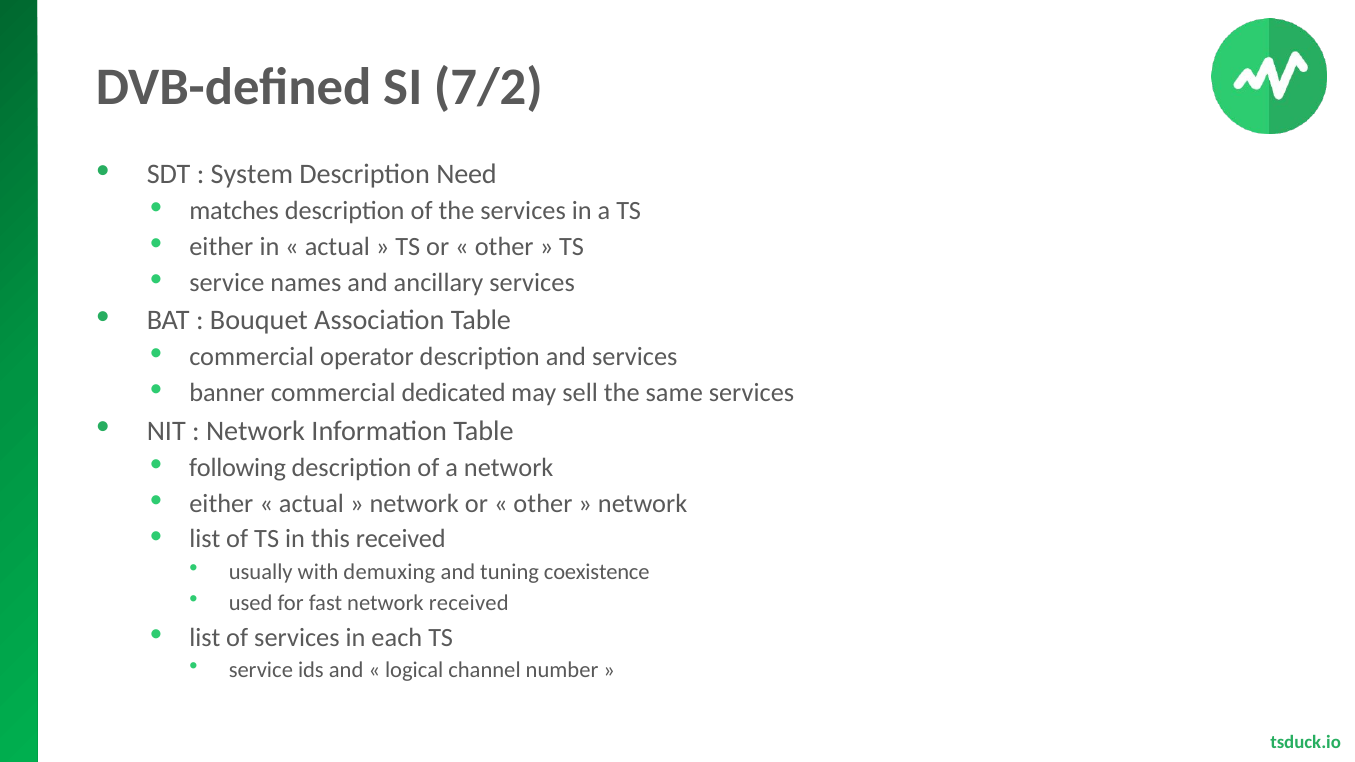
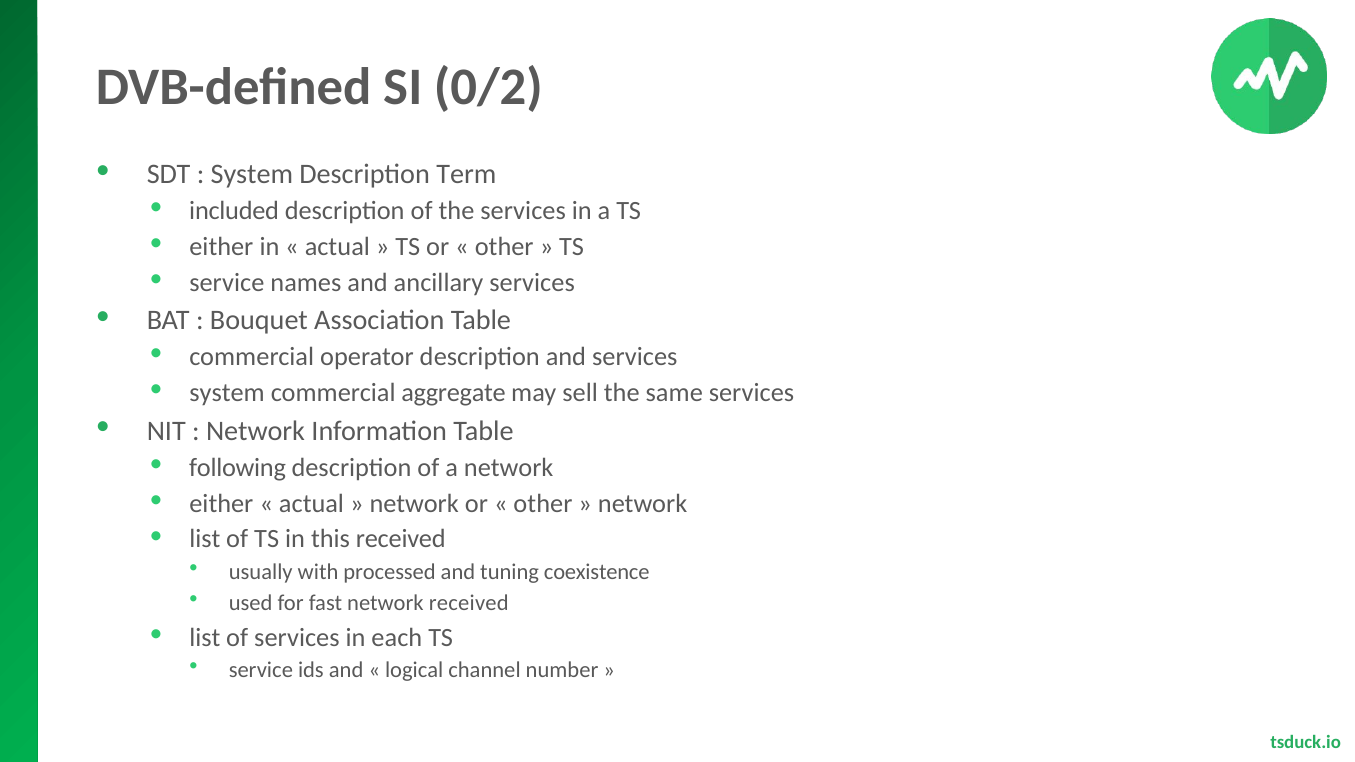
7/2: 7/2 -> 0/2
Need: Need -> Term
matches: matches -> included
banner at (227, 393): banner -> system
dedicated: dedicated -> aggregate
demuxing: demuxing -> processed
